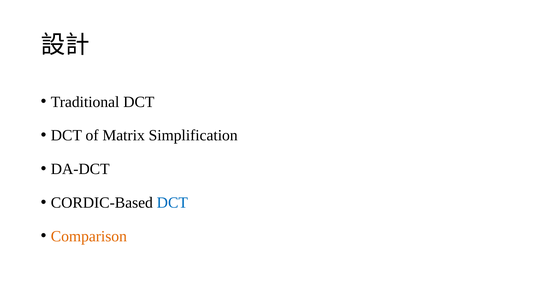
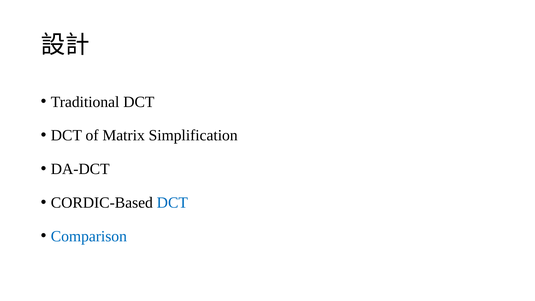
Comparison colour: orange -> blue
